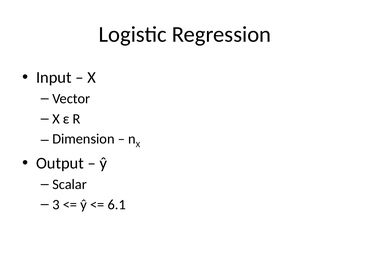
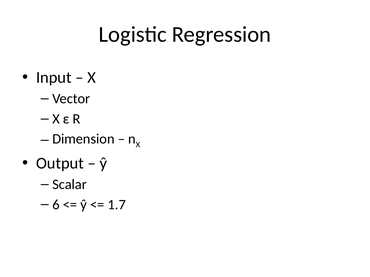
3: 3 -> 6
6.1: 6.1 -> 1.7
